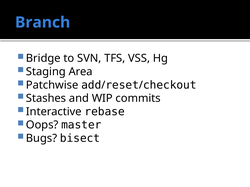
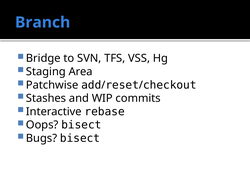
Oops master: master -> bisect
